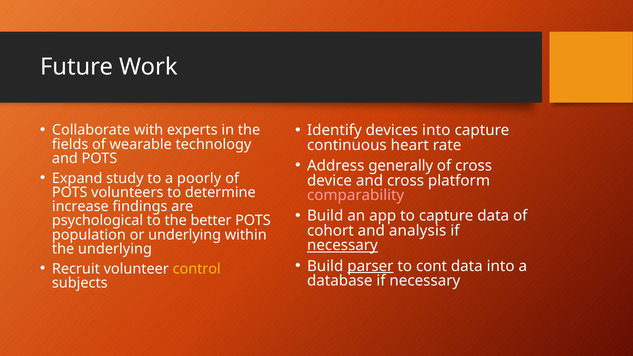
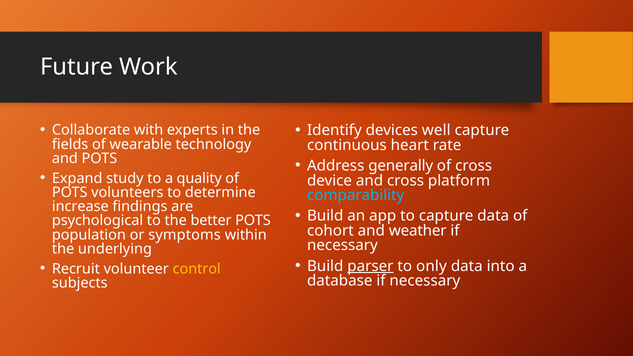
devices into: into -> well
poorly: poorly -> quality
comparability colour: pink -> light blue
analysis: analysis -> weather
or underlying: underlying -> symptoms
necessary at (342, 245) underline: present -> none
cont: cont -> only
